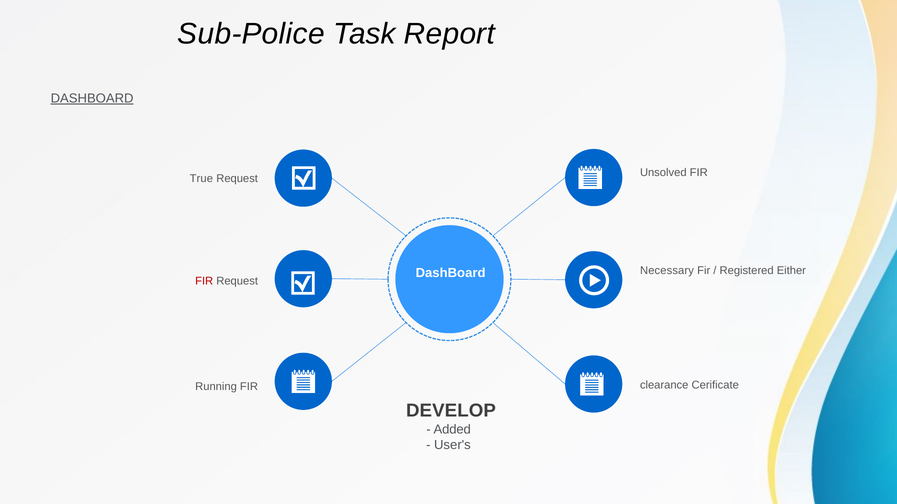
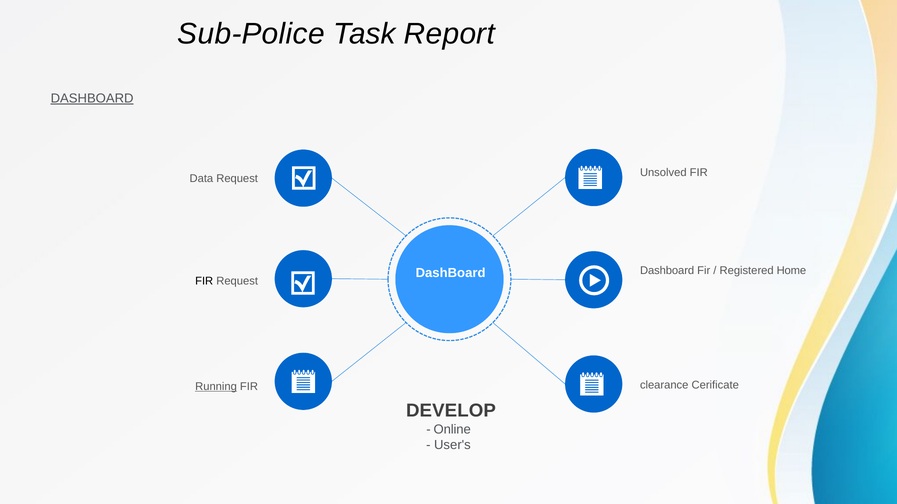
True: True -> Data
Necessary at (667, 271): Necessary -> Dashboard
Either: Either -> Home
FIR at (204, 281) colour: red -> black
Running underline: none -> present
Added: Added -> Online
